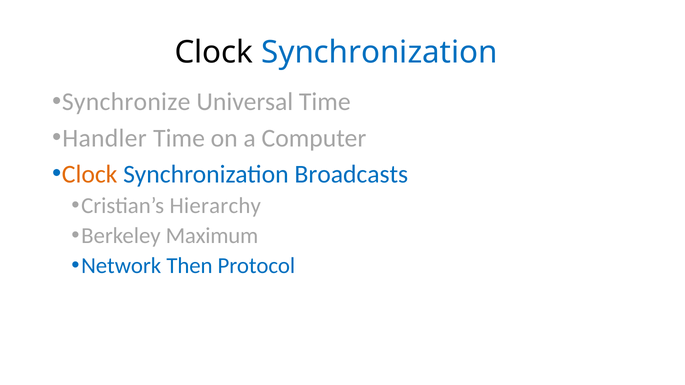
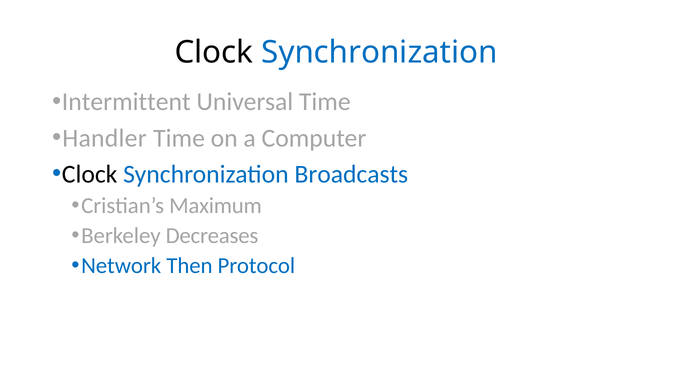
Synchronize: Synchronize -> Intermittent
Clock at (90, 174) colour: orange -> black
Hierarchy: Hierarchy -> Maximum
Maximum: Maximum -> Decreases
